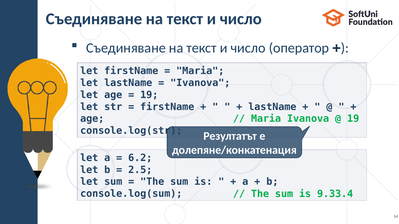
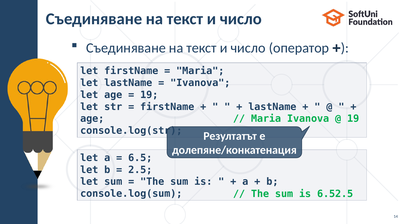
6.2: 6.2 -> 6.5
9.33.4: 9.33.4 -> 6.52.5
